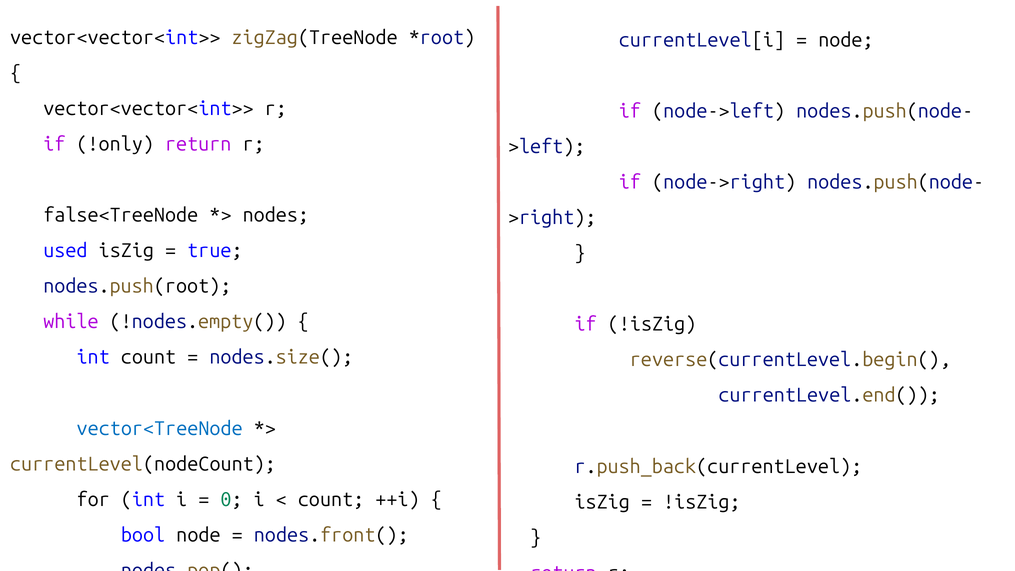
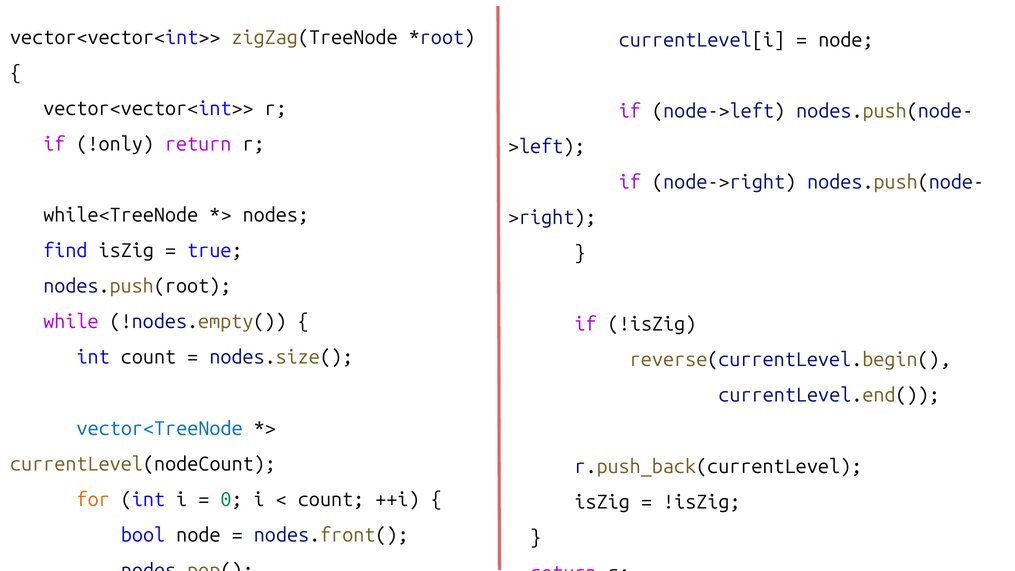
false<TreeNode: false<TreeNode -> while<TreeNode
used: used -> find
for colour: black -> orange
